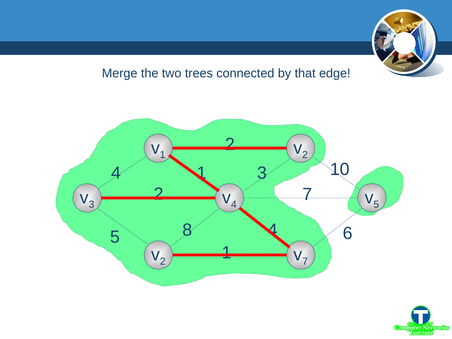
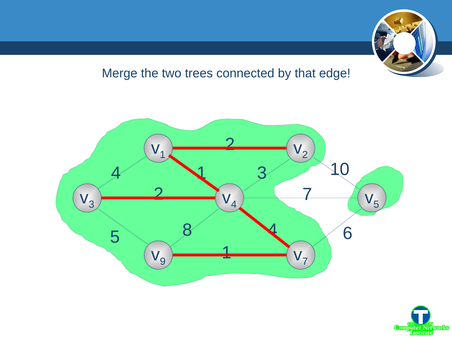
2 at (163, 262): 2 -> 9
